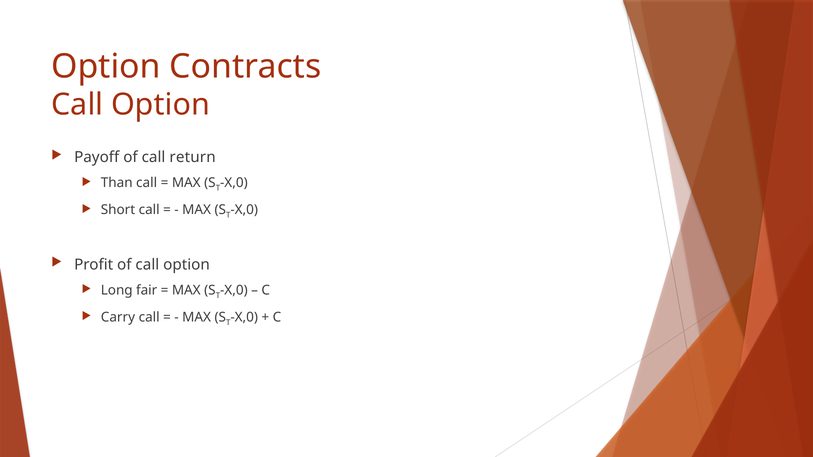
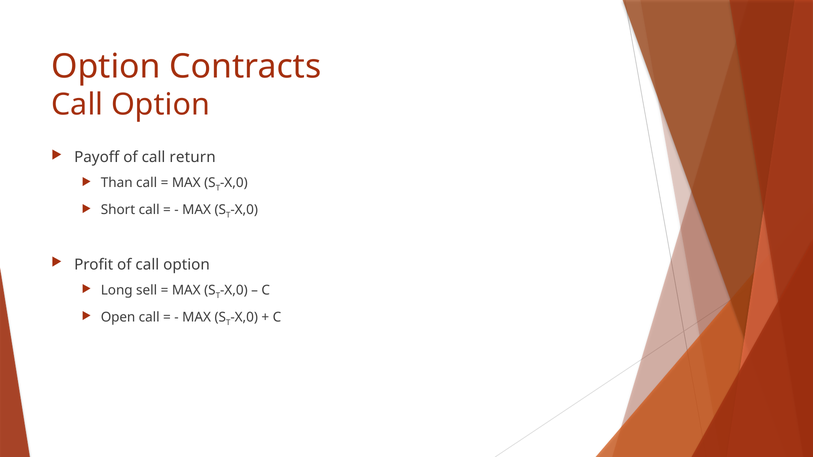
fair: fair -> sell
Carry: Carry -> Open
